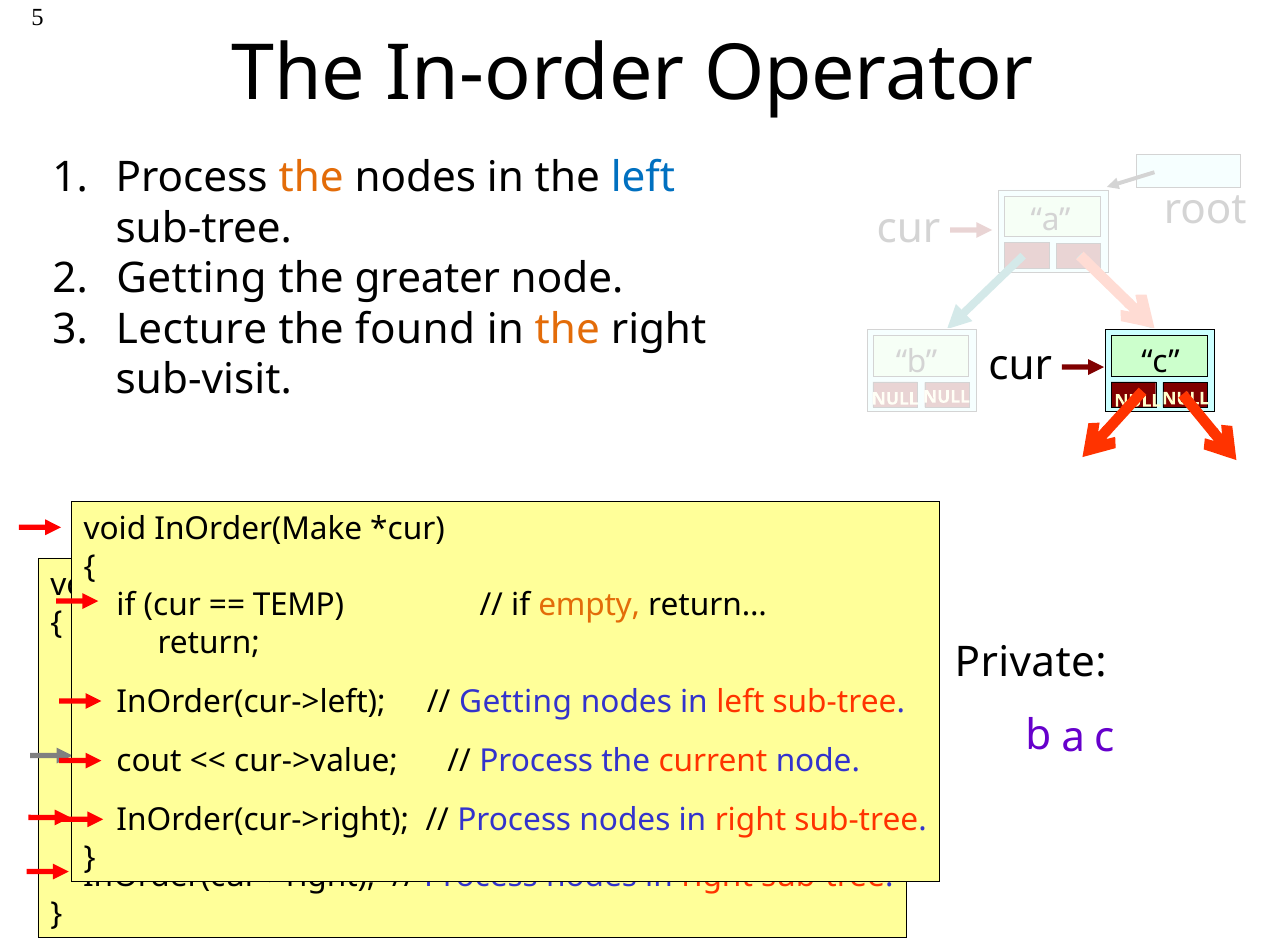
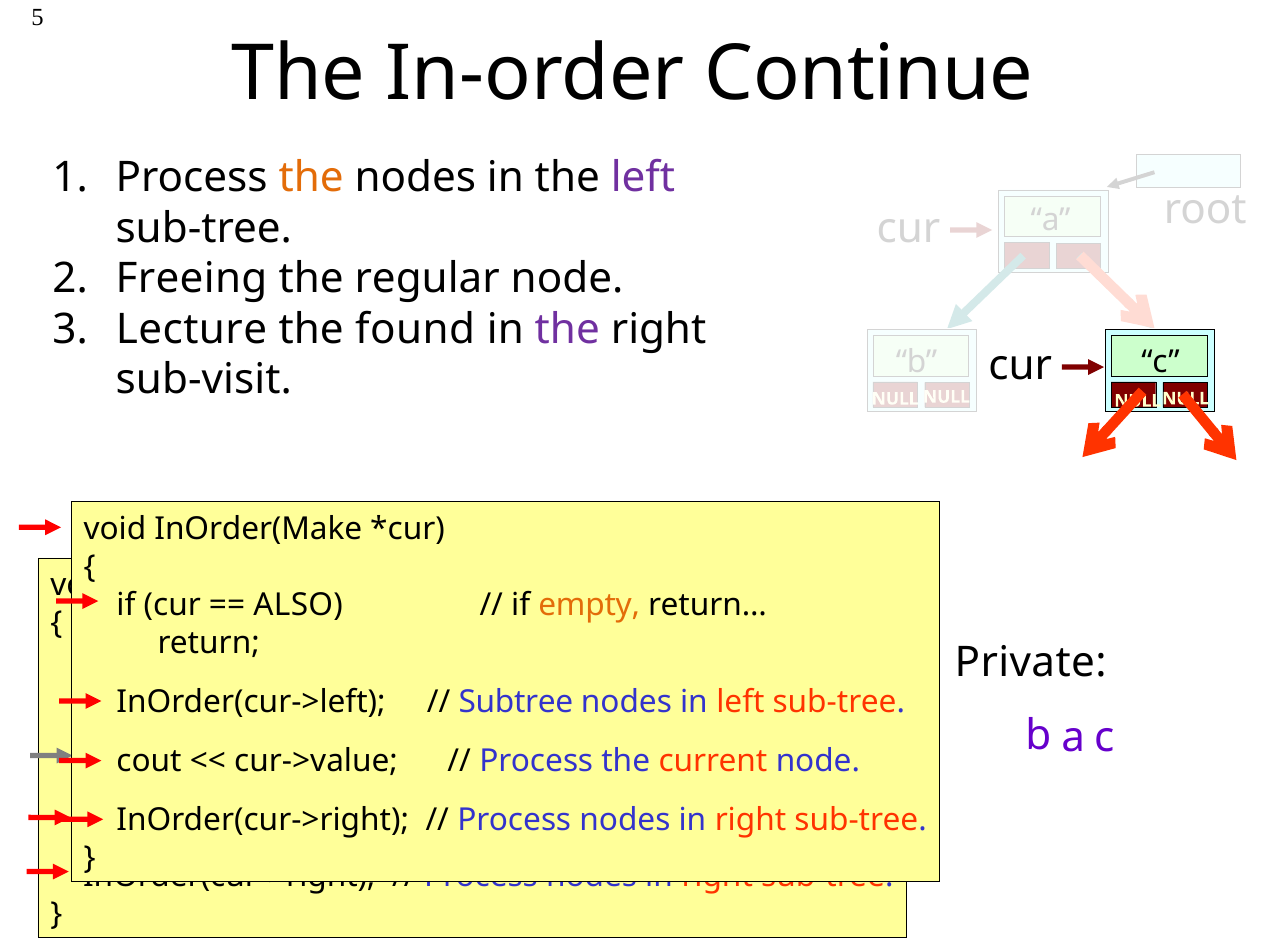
Operator: Operator -> Continue
left at (643, 177) colour: blue -> purple
Getting at (191, 279): Getting -> Freeing
greater: greater -> regular
the at (567, 329) colour: orange -> purple
TEMP: TEMP -> ALSO
Getting at (516, 702): Getting -> Subtree
